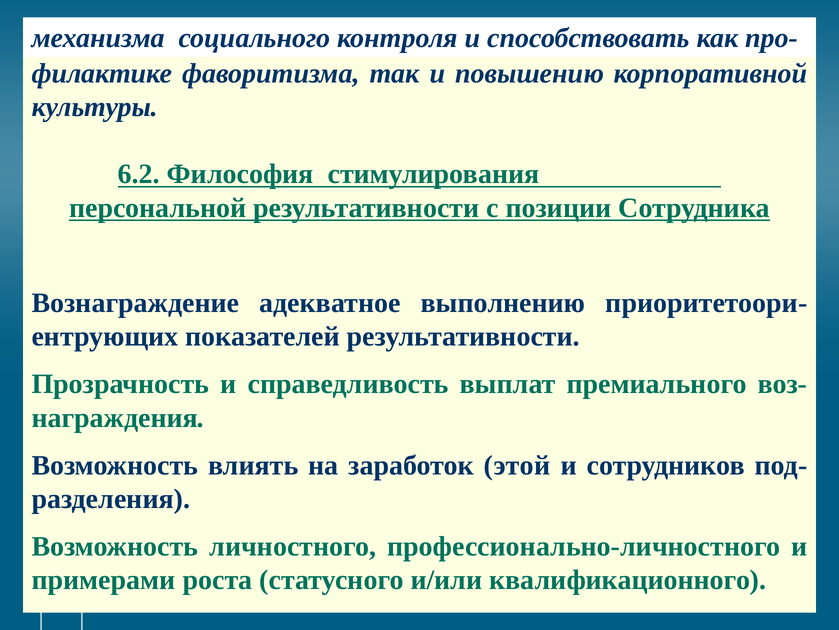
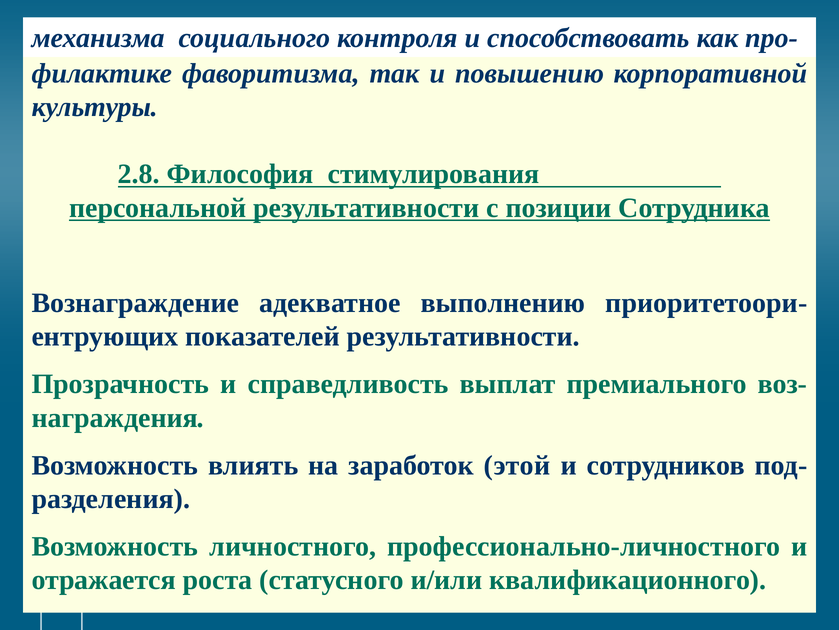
6.2: 6.2 -> 2.8
примерами: примерами -> отражается
